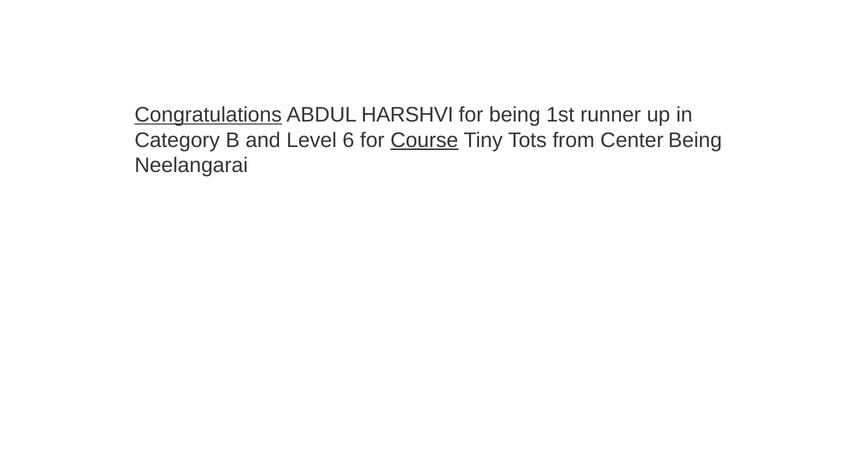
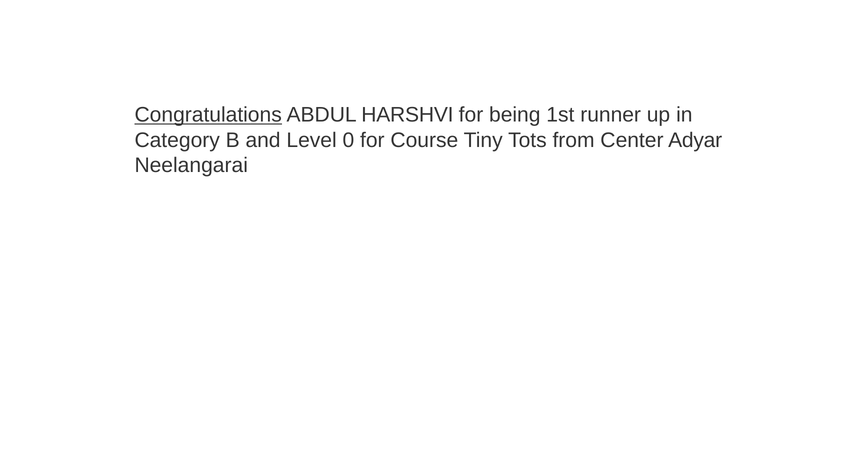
6: 6 -> 0
Course underline: present -> none
Center Being: Being -> Adyar
